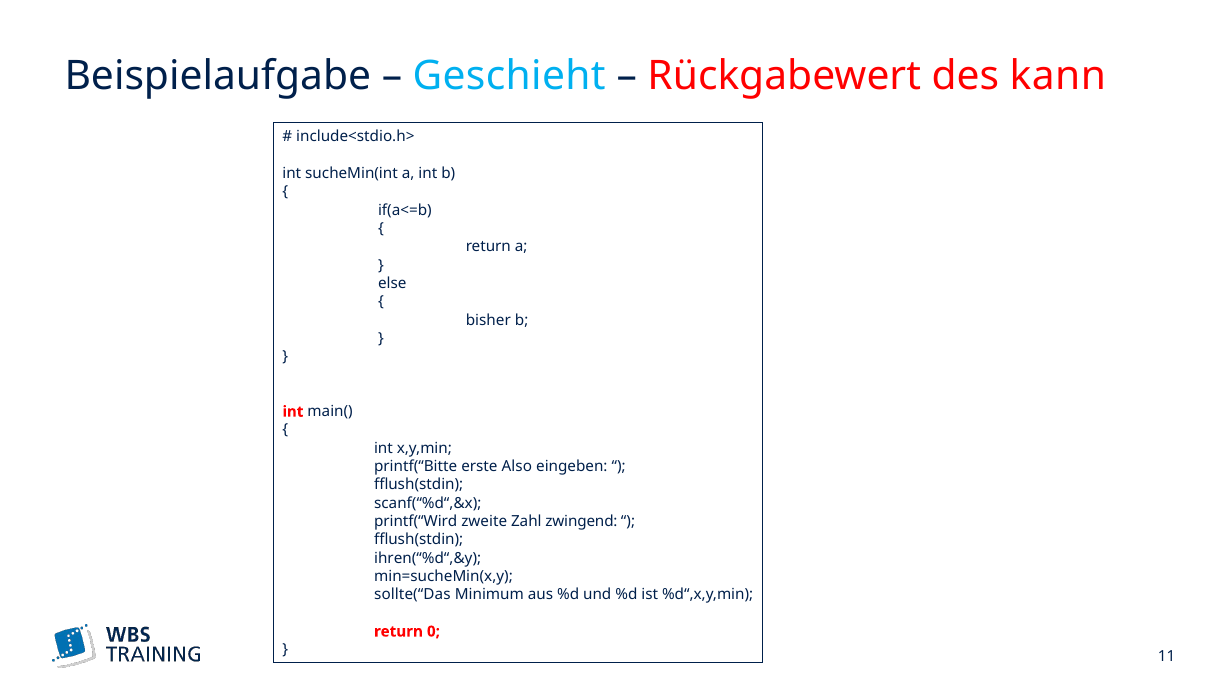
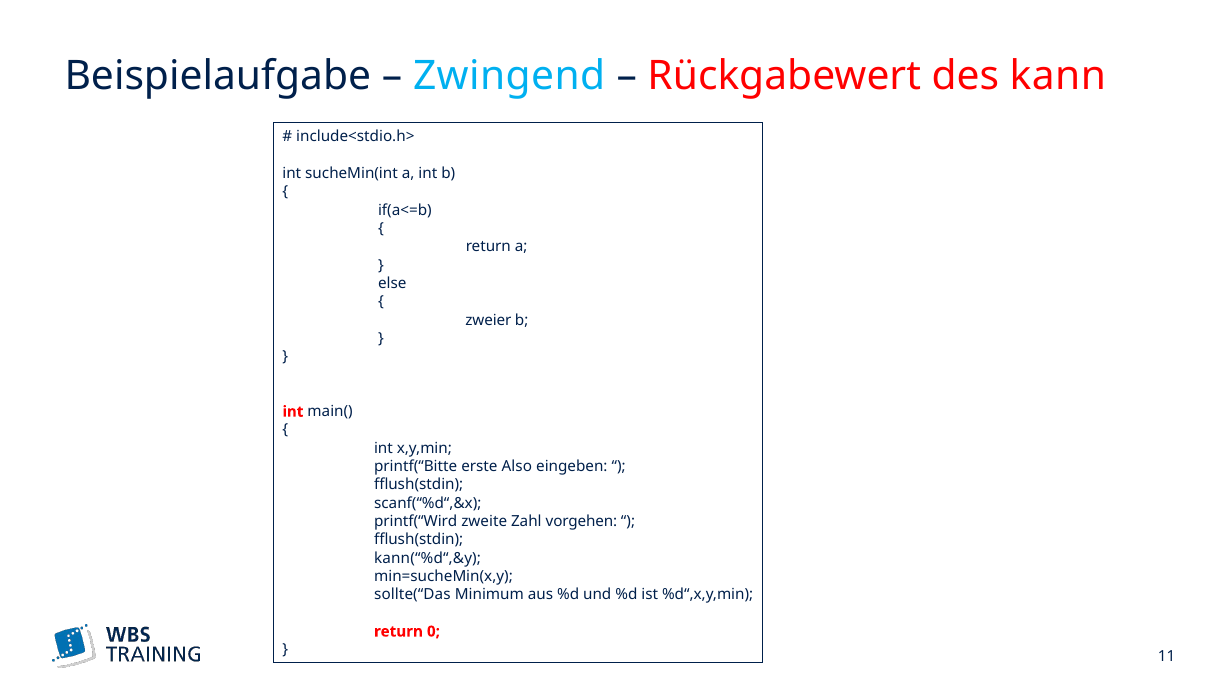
Geschieht: Geschieht -> Zwingend
bisher: bisher -> zweier
zwingend: zwingend -> vorgehen
ihren(“%d“,&y: ihren(“%d“,&y -> kann(“%d“,&y
